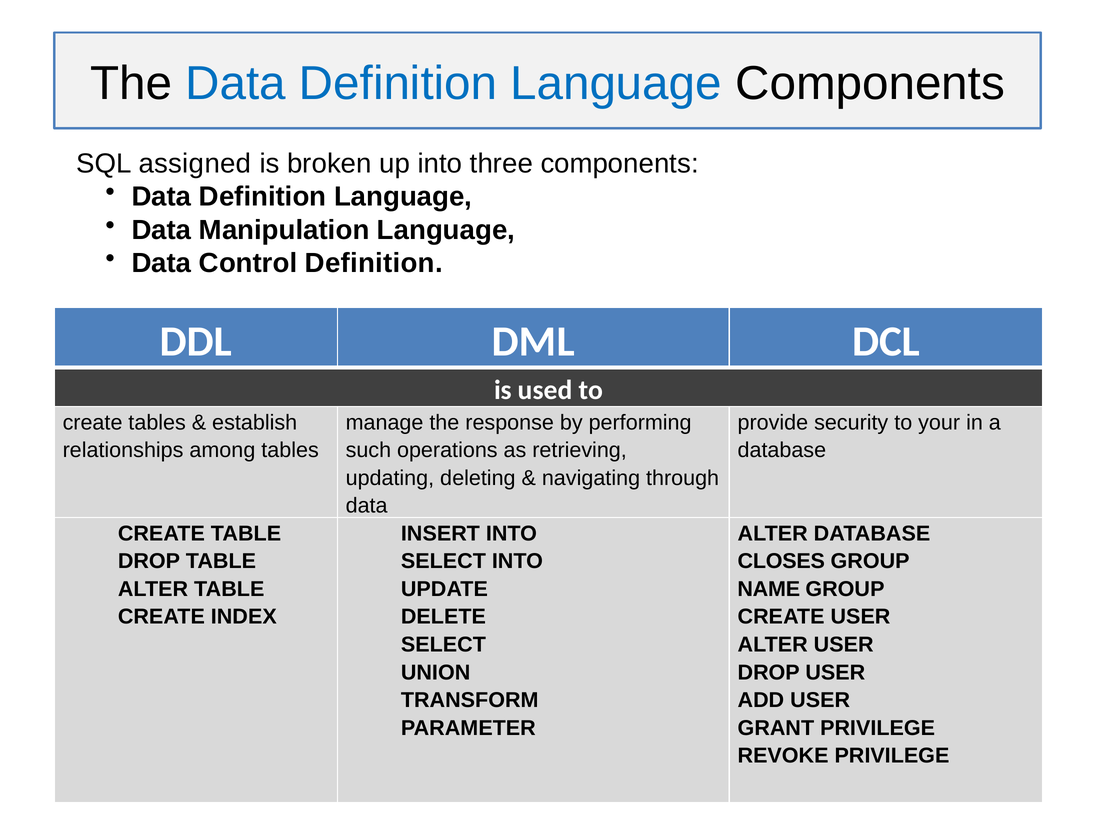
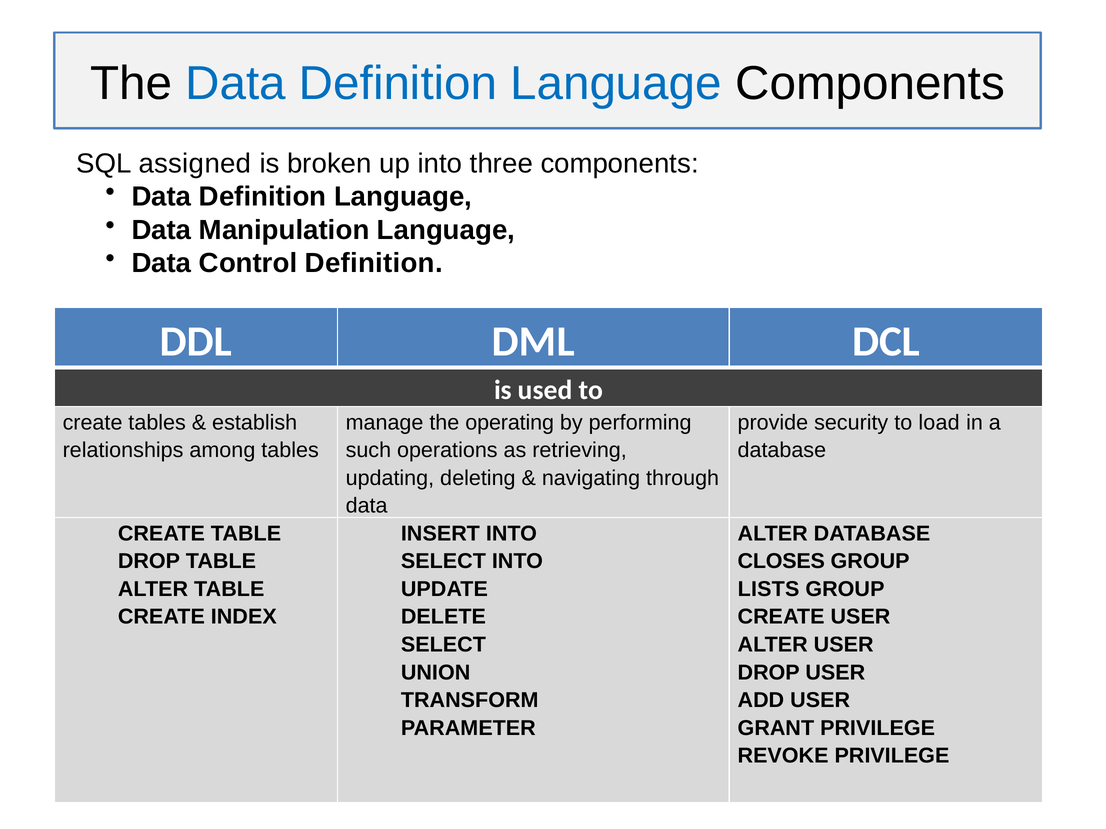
response: response -> operating
your: your -> load
NAME: NAME -> LISTS
